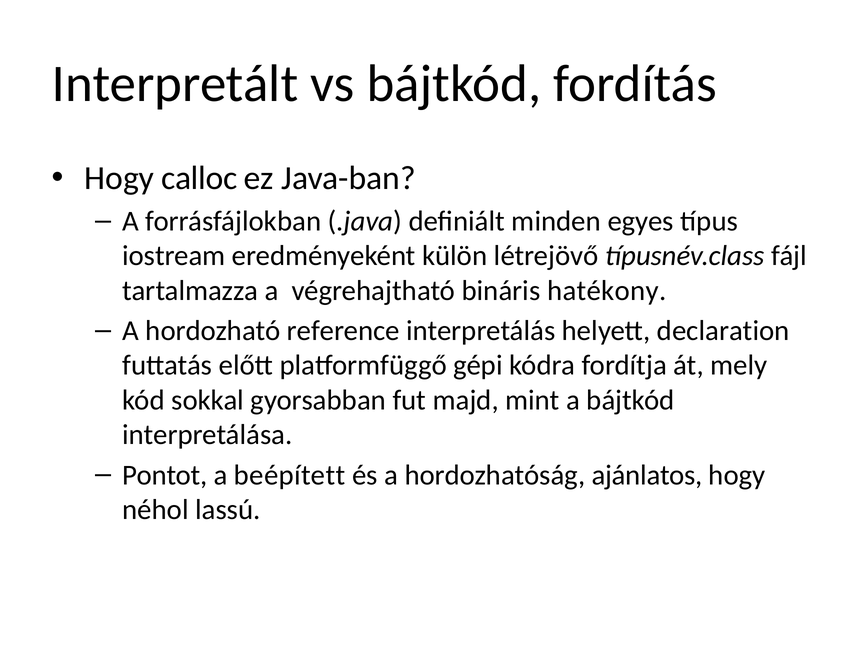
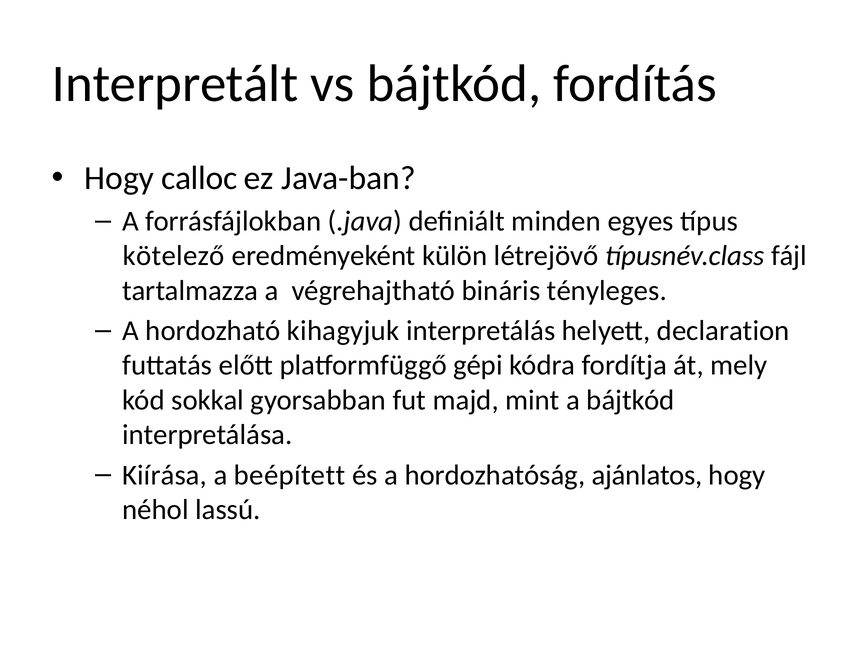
iostream: iostream -> kötelező
hatékony: hatékony -> tényleges
reference: reference -> kihagyjuk
Pontot: Pontot -> Kiírása
